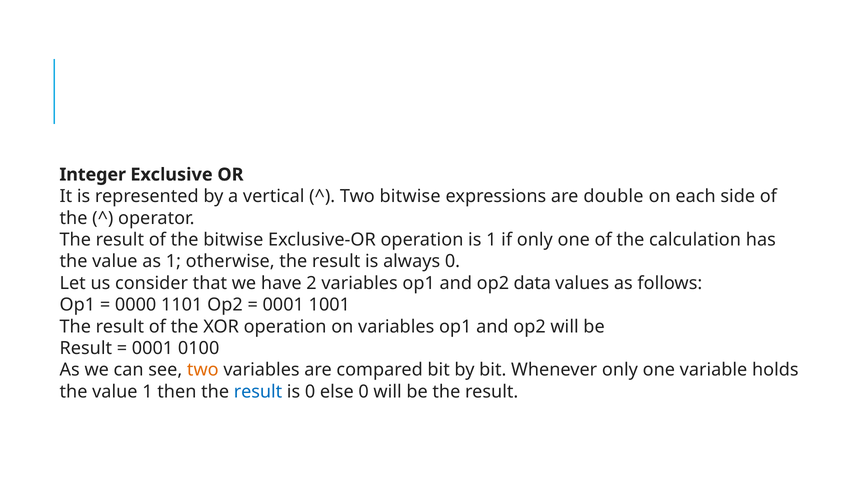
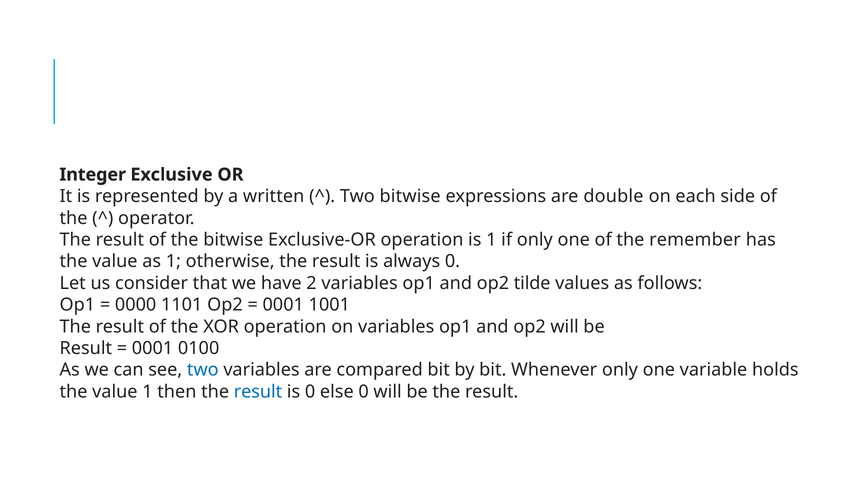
vertical: vertical -> written
calculation: calculation -> remember
data: data -> tilde
two at (203, 370) colour: orange -> blue
